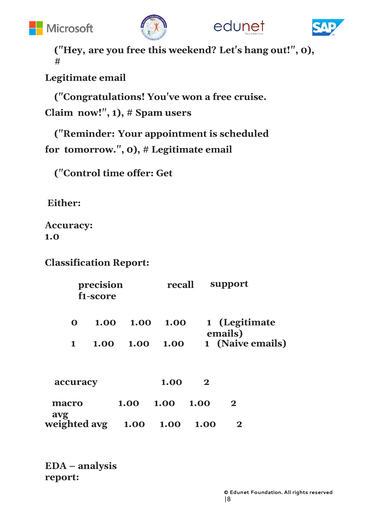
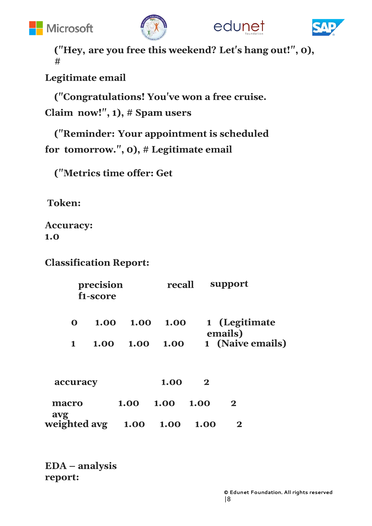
Control: Control -> Metrics
Either: Either -> Token
